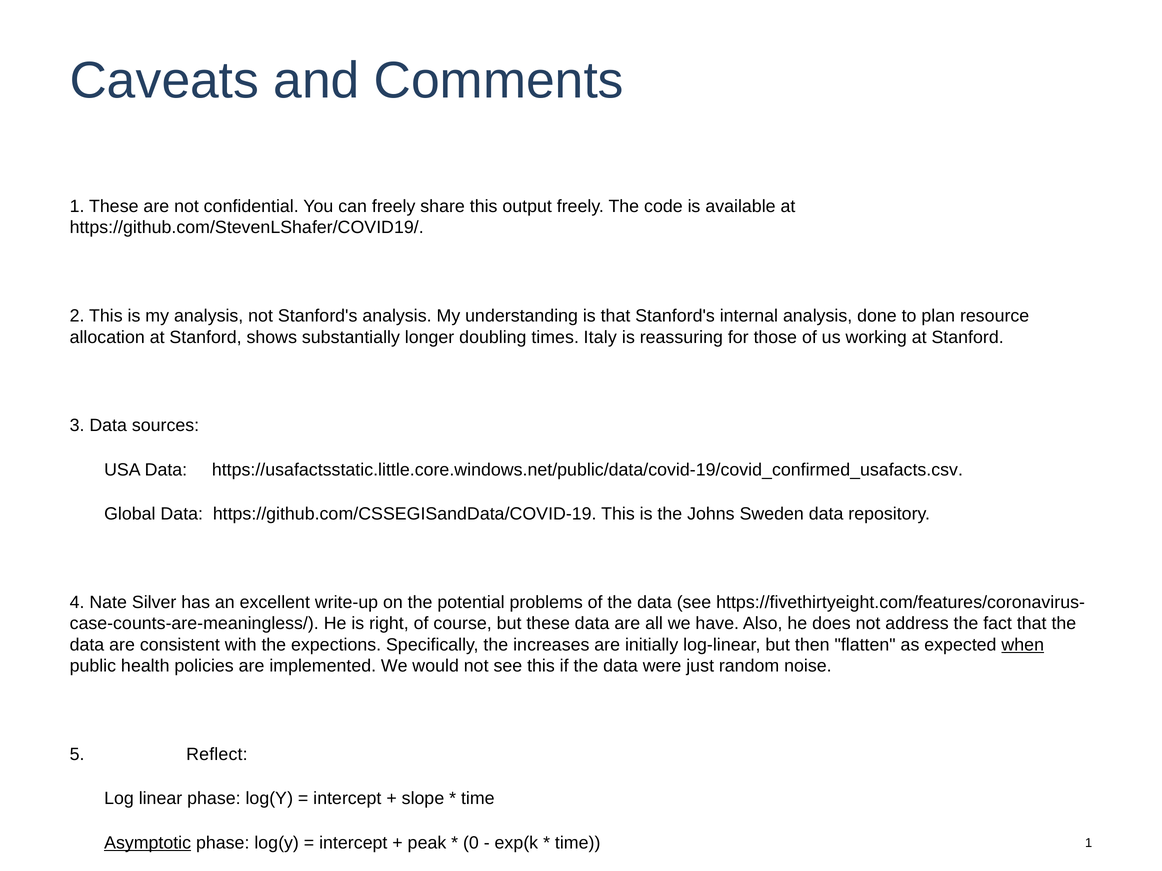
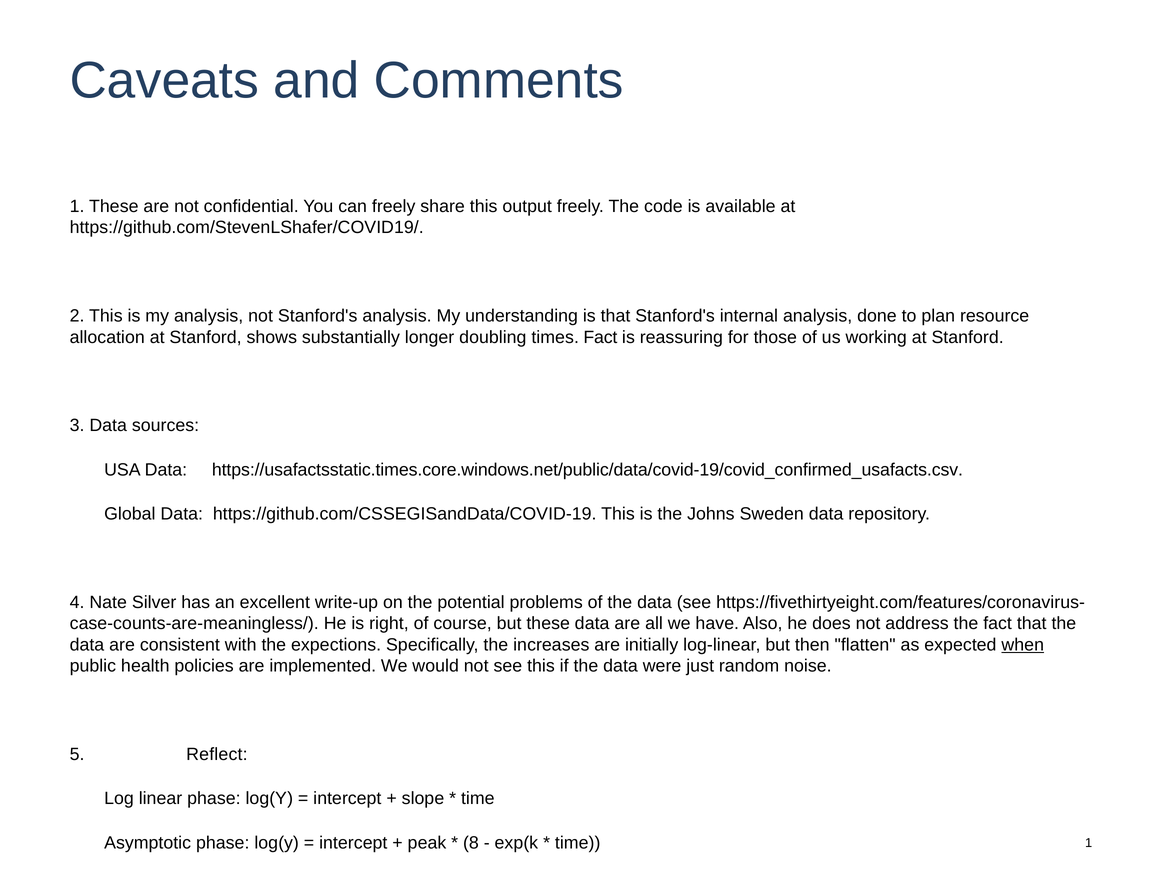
times Italy: Italy -> Fact
https://usafactsstatic.little.core.windows.net/public/data/covid-19/covid_confirmed_usafacts.csv: https://usafactsstatic.little.core.windows.net/public/data/covid-19/covid_confirmed_usafacts.csv -> https://usafactsstatic.times.core.windows.net/public/data/covid-19/covid_confirmed_usafacts.csv
Asymptotic underline: present -> none
0 at (471, 843): 0 -> 8
